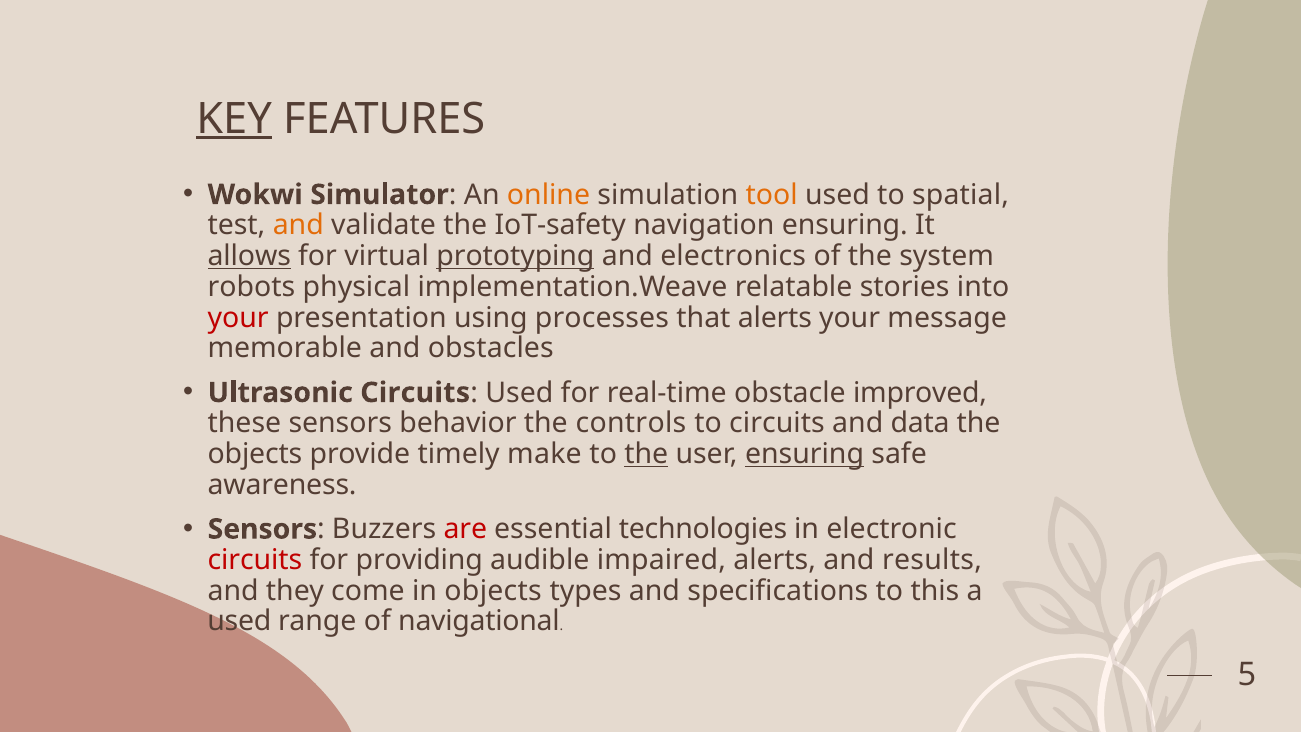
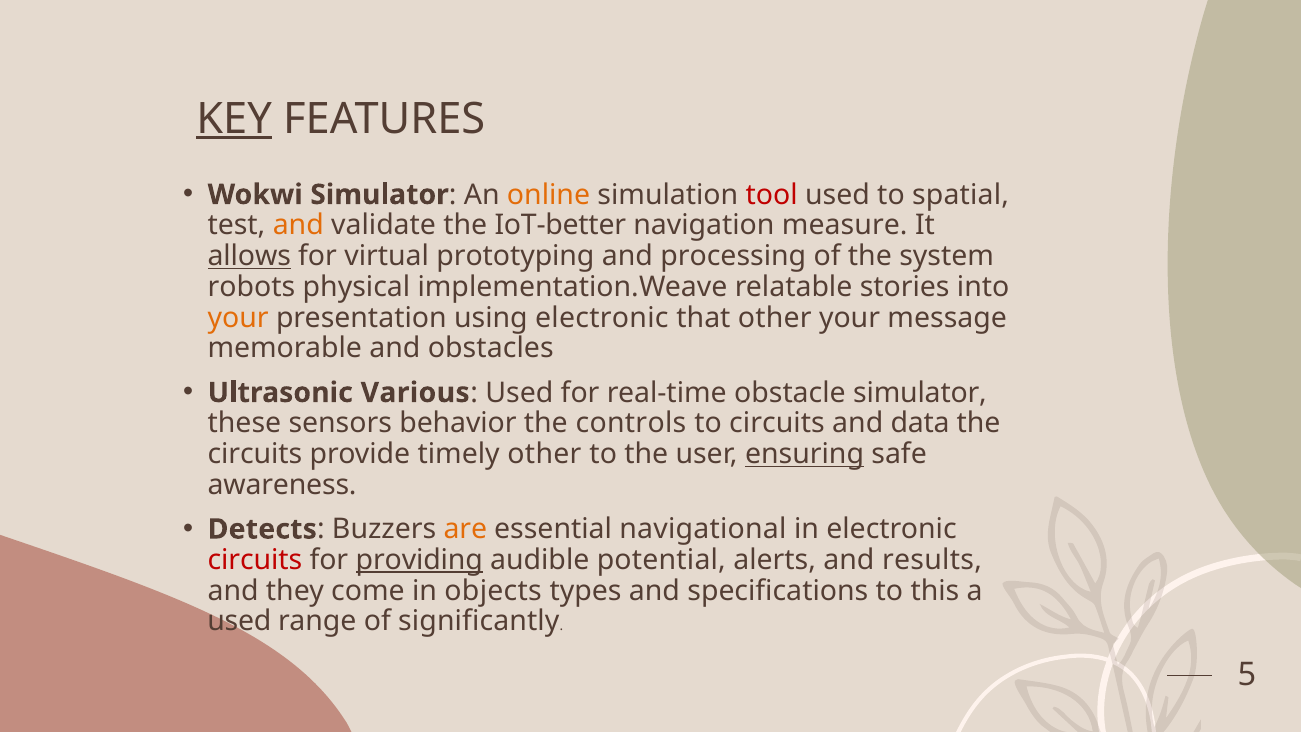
tool colour: orange -> red
IoT-safety: IoT-safety -> IoT-better
navigation ensuring: ensuring -> measure
prototyping underline: present -> none
electronics: electronics -> processing
your at (238, 318) colour: red -> orange
using processes: processes -> electronic
that alerts: alerts -> other
Ultrasonic Circuits: Circuits -> Various
obstacle improved: improved -> simulator
objects at (255, 454): objects -> circuits
timely make: make -> other
the at (646, 454) underline: present -> none
Sensors at (262, 529): Sensors -> Detects
are colour: red -> orange
technologies: technologies -> navigational
providing underline: none -> present
impaired: impaired -> potential
navigational: navigational -> significantly
